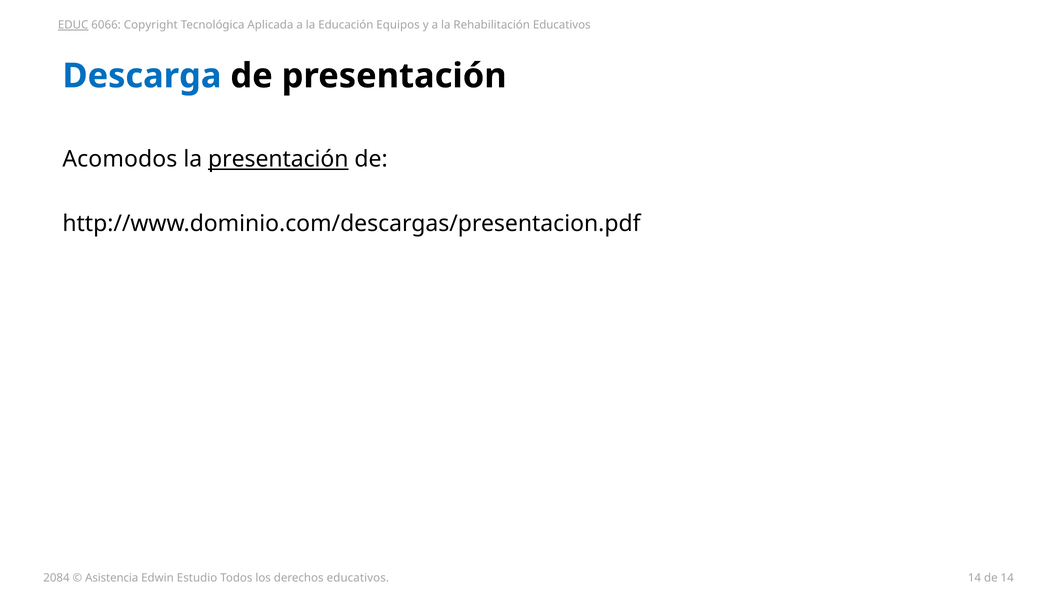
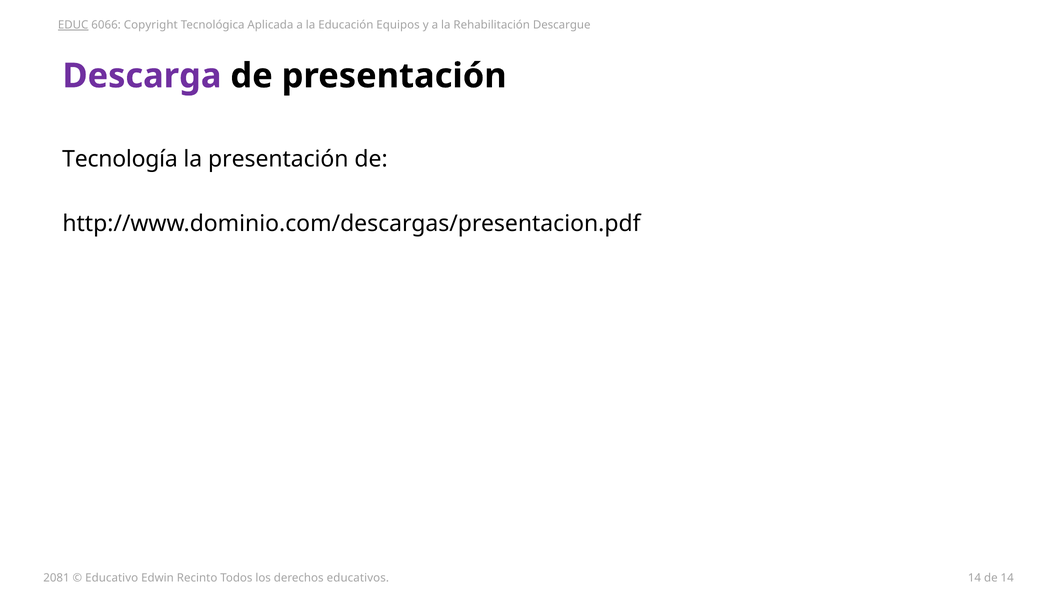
Rehabilitación Educativos: Educativos -> Descargue
Descarga colour: blue -> purple
Acomodos: Acomodos -> Tecnología
presentación at (278, 159) underline: present -> none
2084: 2084 -> 2081
Asistencia: Asistencia -> Educativo
Estudio: Estudio -> Recinto
